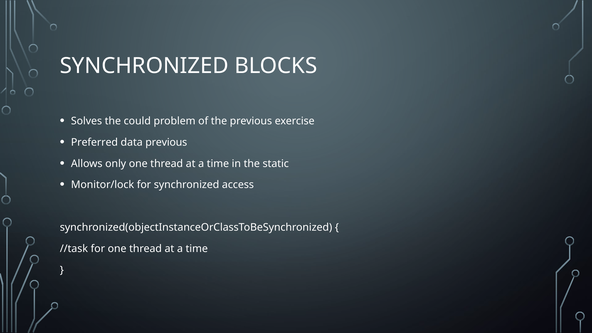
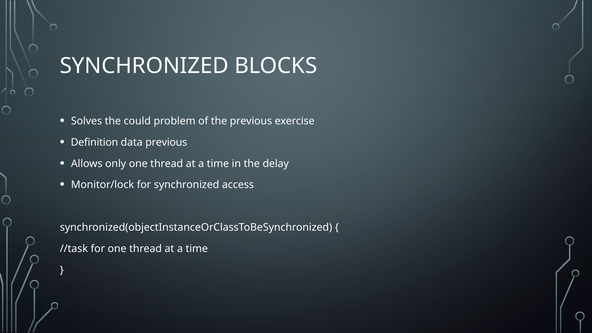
Preferred: Preferred -> Definition
static: static -> delay
